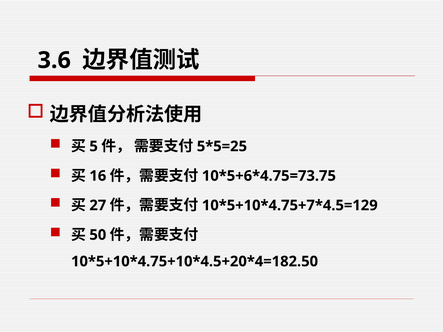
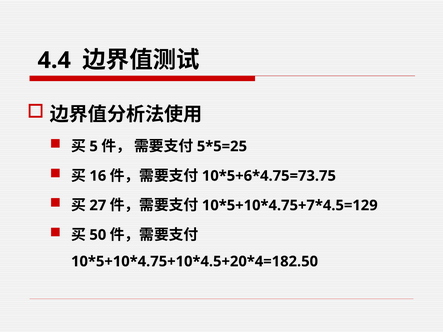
3.6: 3.6 -> 4.4
